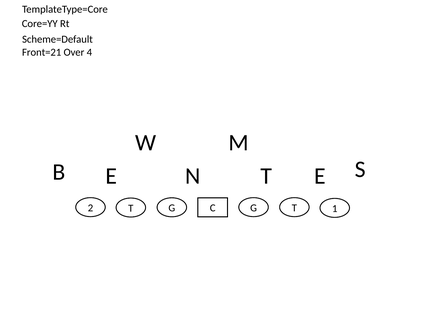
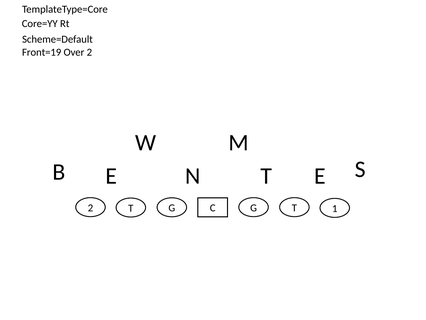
Front=21: Front=21 -> Front=19
Over 4: 4 -> 2
